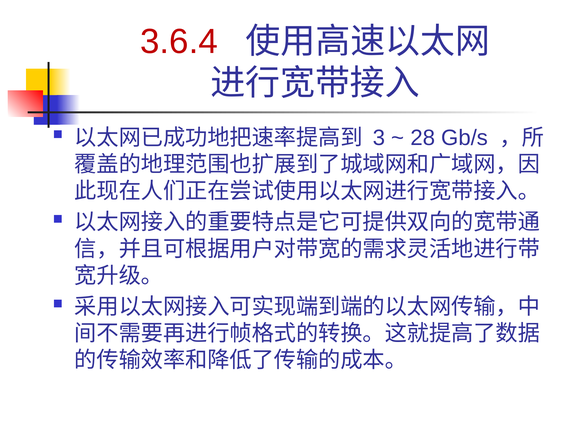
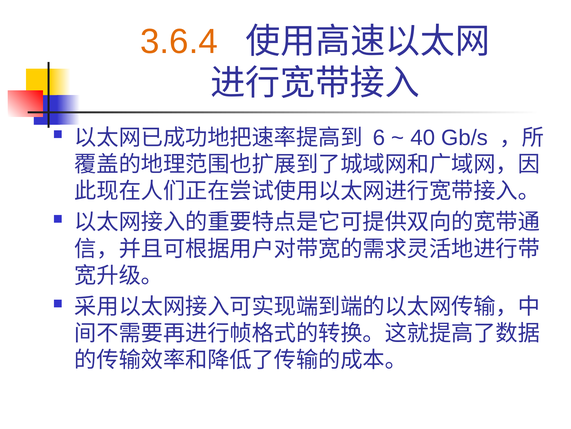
3.6.4 colour: red -> orange
3: 3 -> 6
28: 28 -> 40
